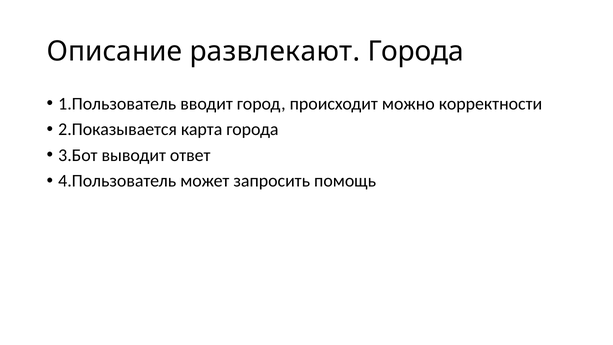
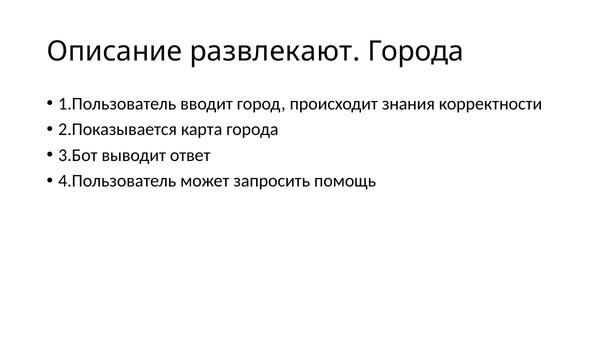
можно: можно -> знания
